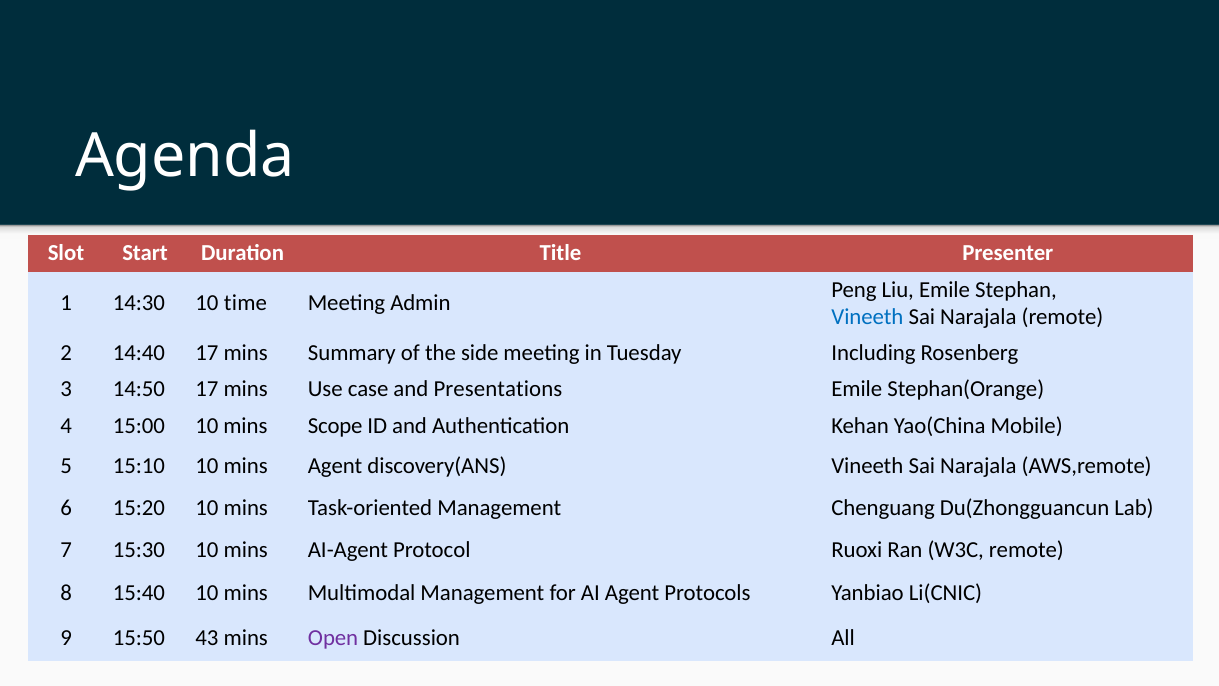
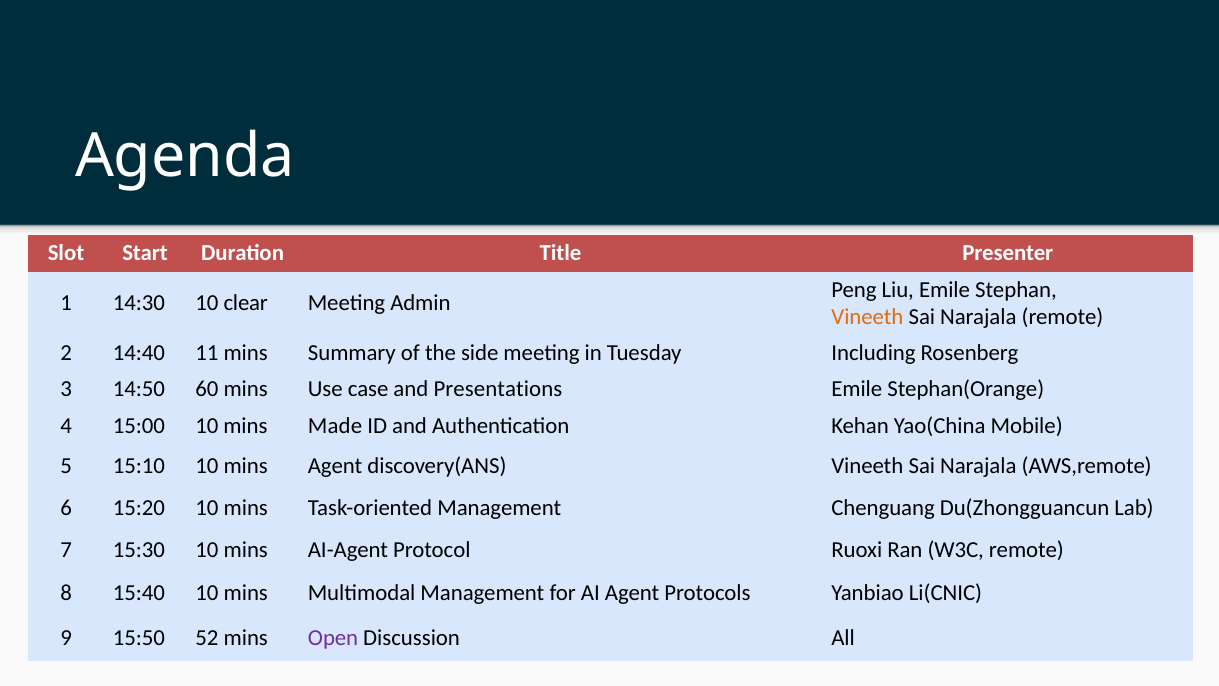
time: time -> clear
Vineeth at (867, 317) colour: blue -> orange
14:40 17: 17 -> 11
14:50 17: 17 -> 60
Scope: Scope -> Made
43: 43 -> 52
